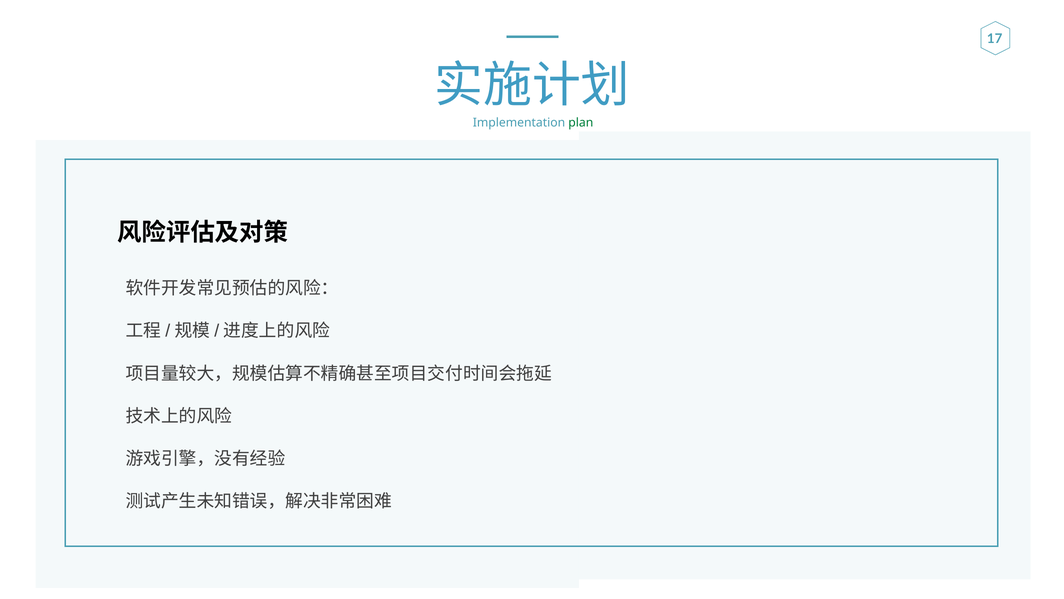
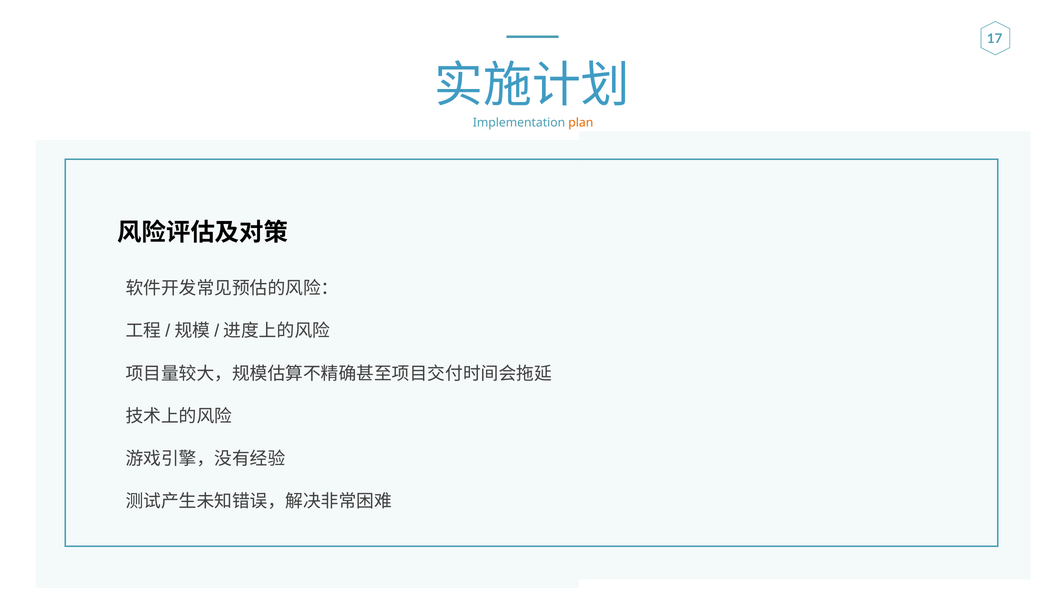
plan colour: green -> orange
